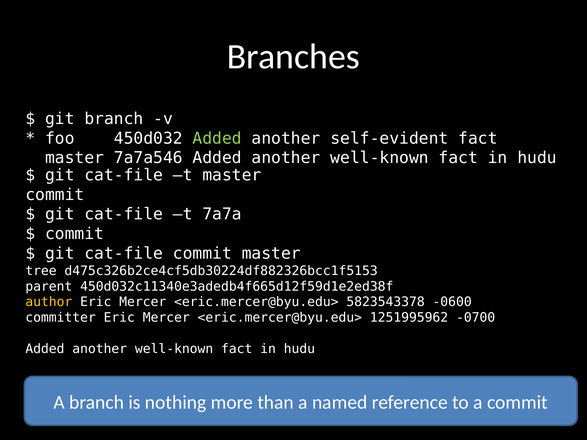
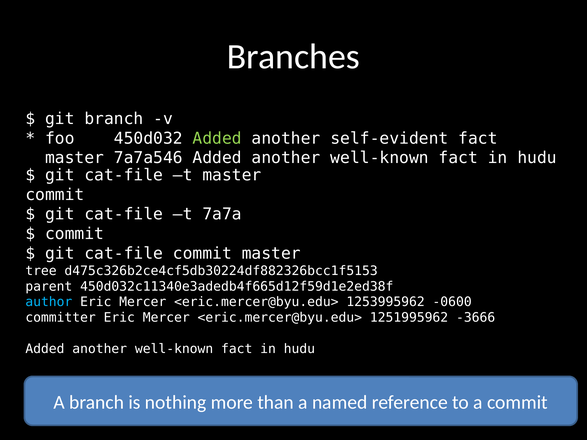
author colour: yellow -> light blue
5823543378: 5823543378 -> 1253995962
-0700: -0700 -> -3666
